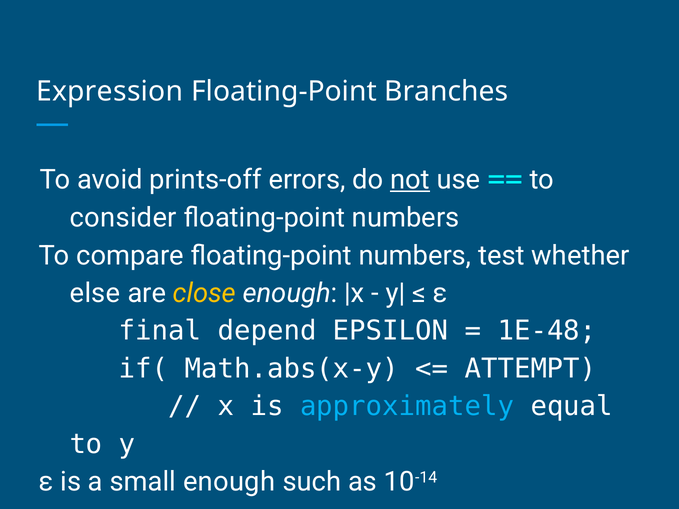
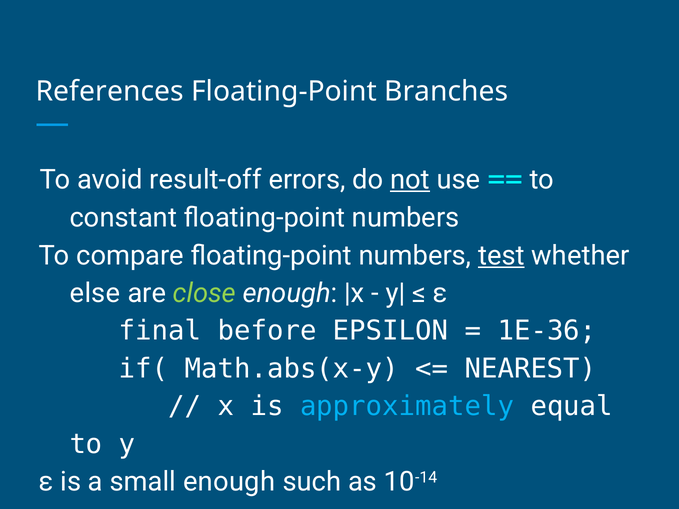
Expression: Expression -> References
prints-off: prints-off -> result-off
consider: consider -> constant
test underline: none -> present
close colour: yellow -> light green
depend: depend -> before
1E-48: 1E-48 -> 1E-36
ATTEMPT: ATTEMPT -> NEAREST
